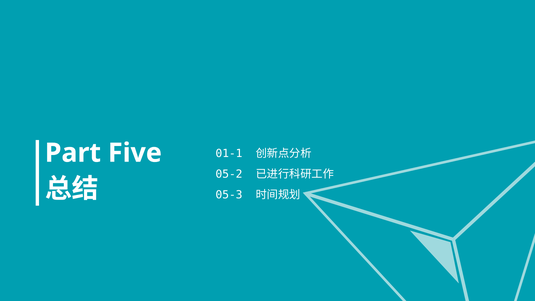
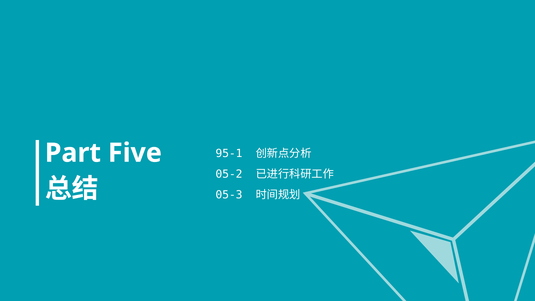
01-1: 01-1 -> 95-1
